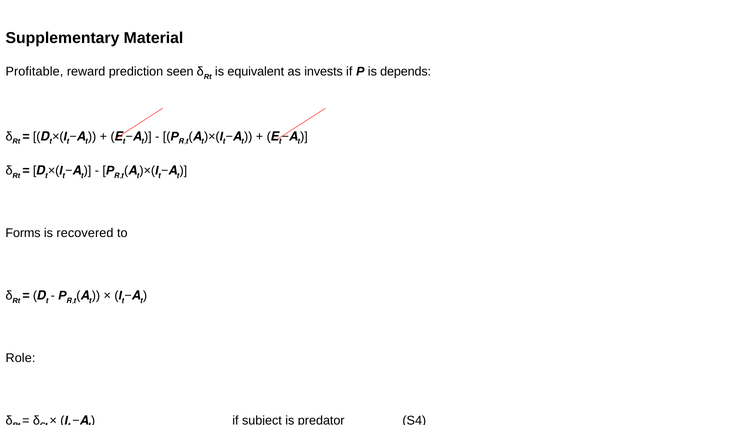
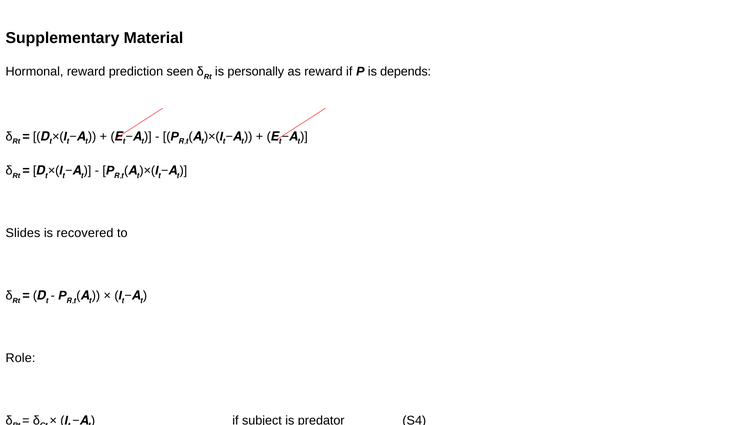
Profitable: Profitable -> Hormonal
equivalent: equivalent -> personally
as invests: invests -> reward
Forms: Forms -> Slides
